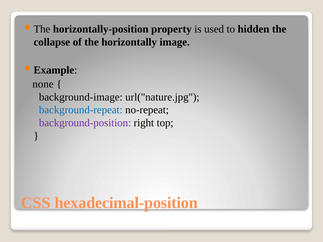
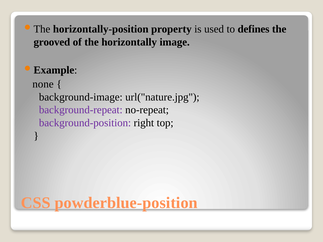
hidden: hidden -> defines
collapse: collapse -> grooved
background-repeat colour: blue -> purple
hexadecimal-position: hexadecimal-position -> powderblue-position
